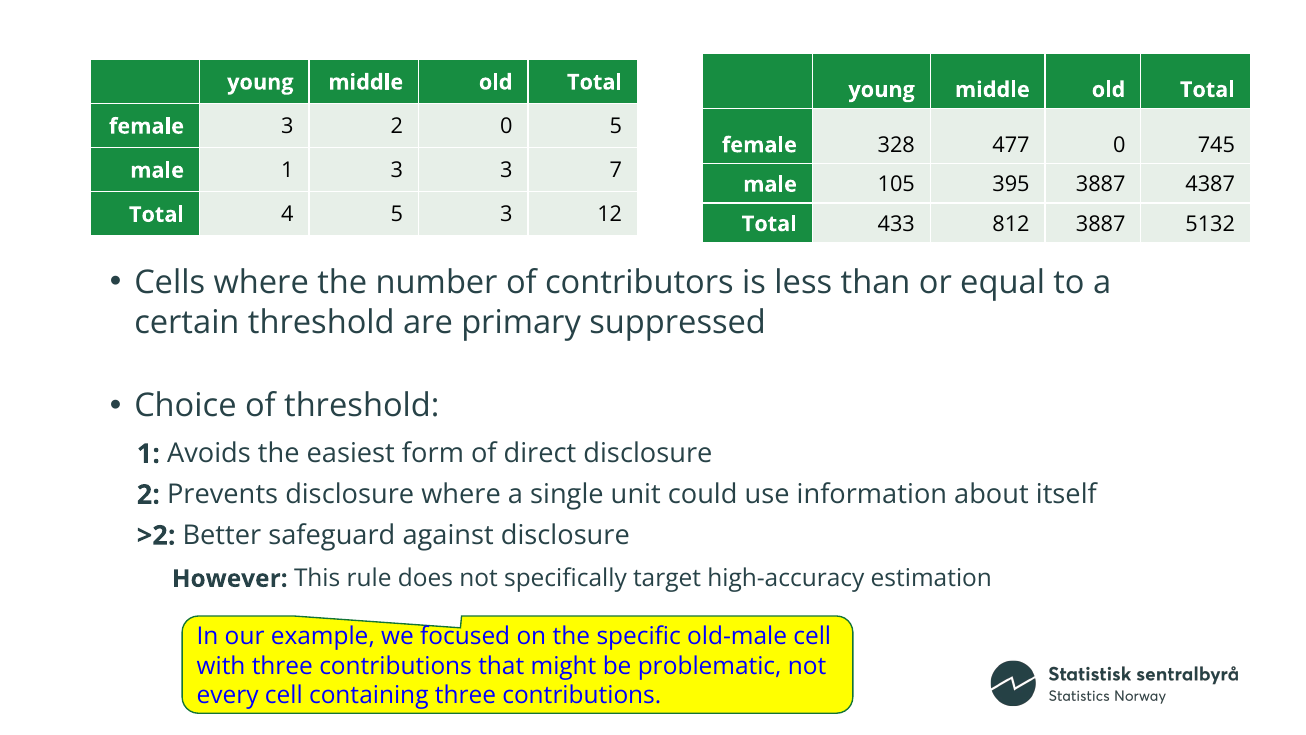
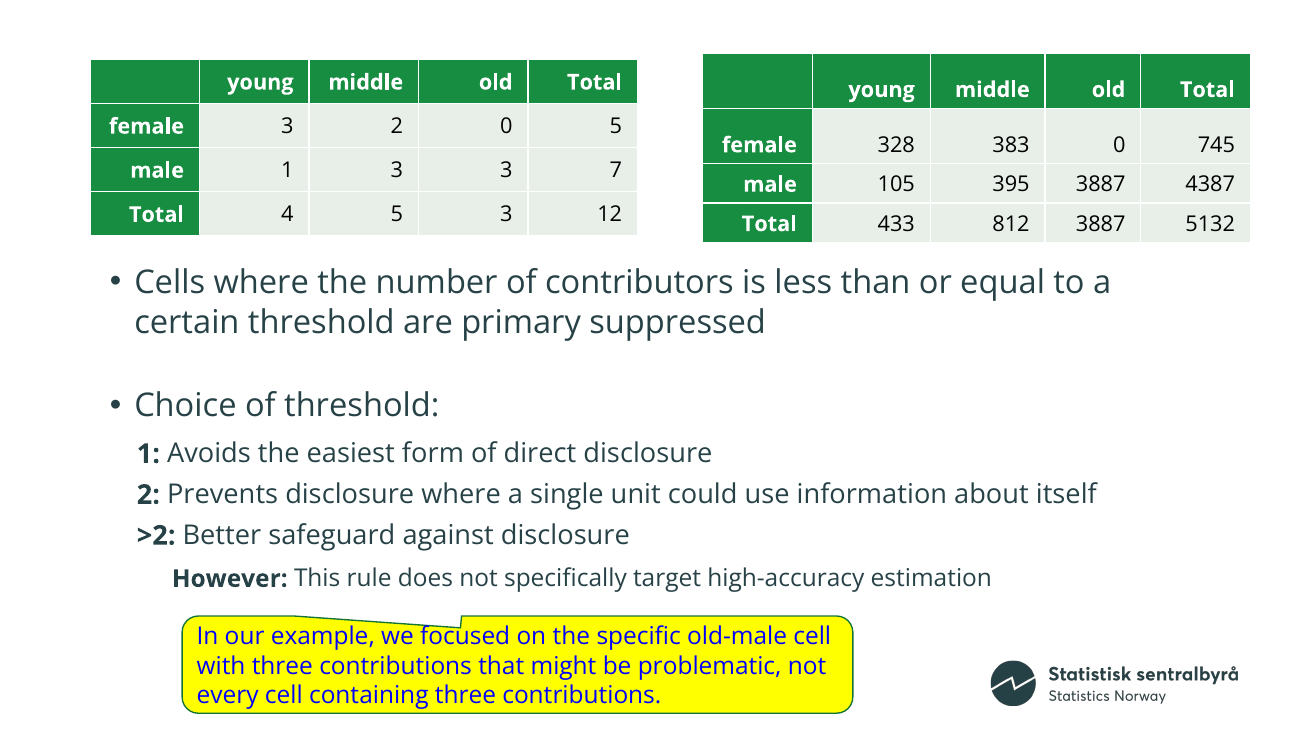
477: 477 -> 383
